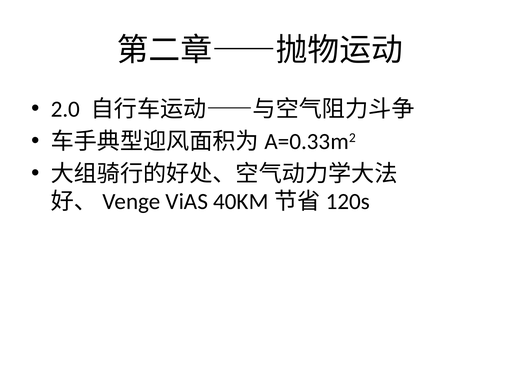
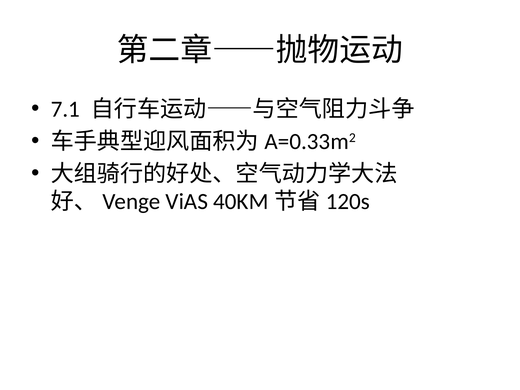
2.0: 2.0 -> 7.1
